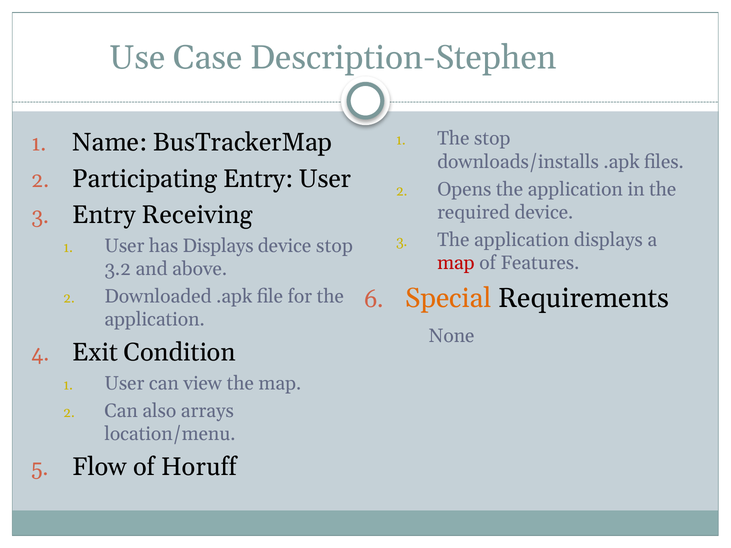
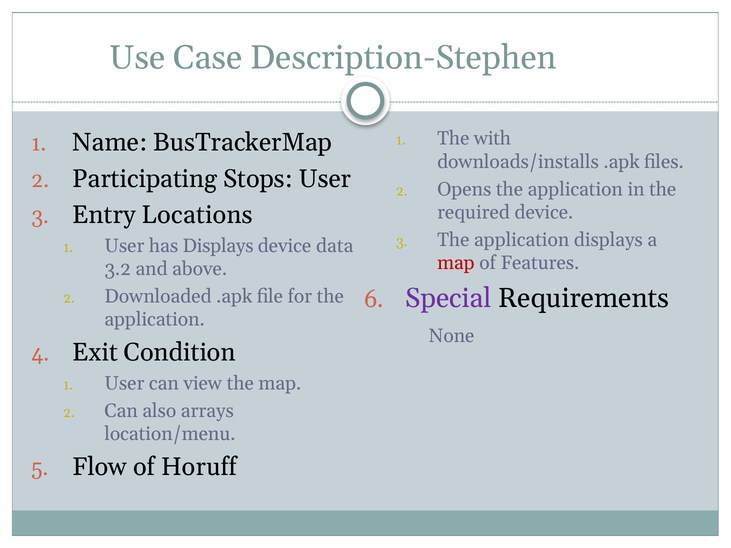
The stop: stop -> with
Participating Entry: Entry -> Stops
Receiving: Receiving -> Locations
device stop: stop -> data
Special colour: orange -> purple
